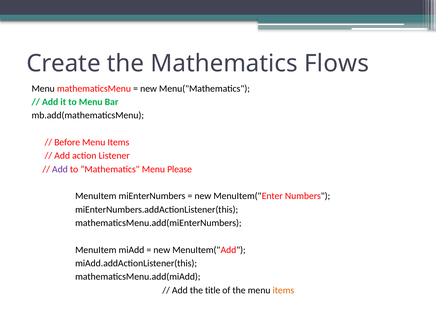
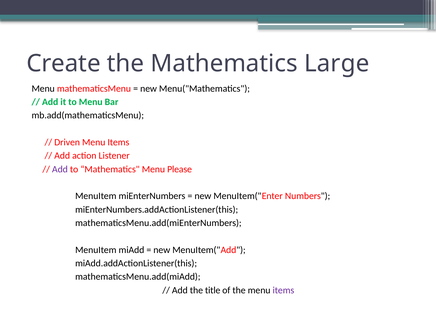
Flows: Flows -> Large
Before: Before -> Driven
items at (283, 290) colour: orange -> purple
